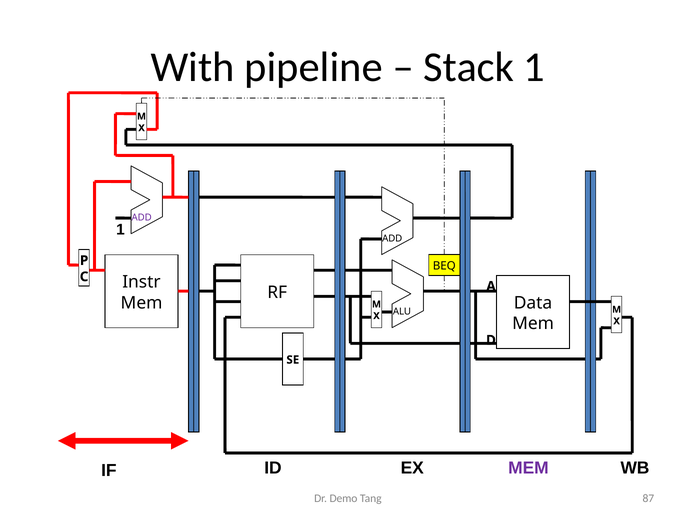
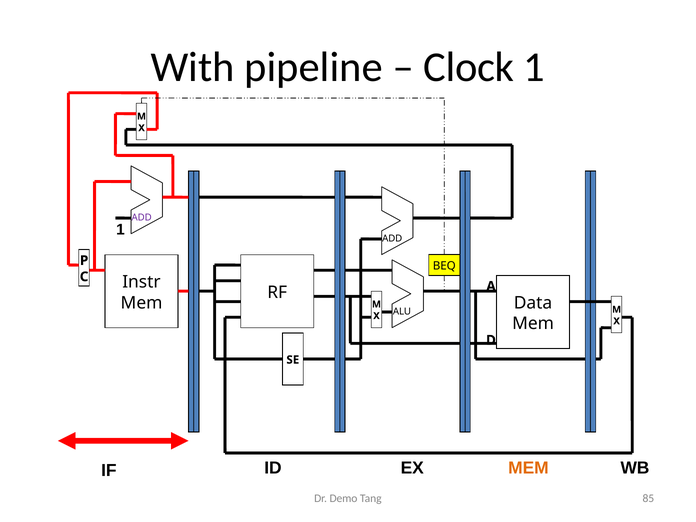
Stack: Stack -> Clock
MEM at (528, 468) colour: purple -> orange
87: 87 -> 85
